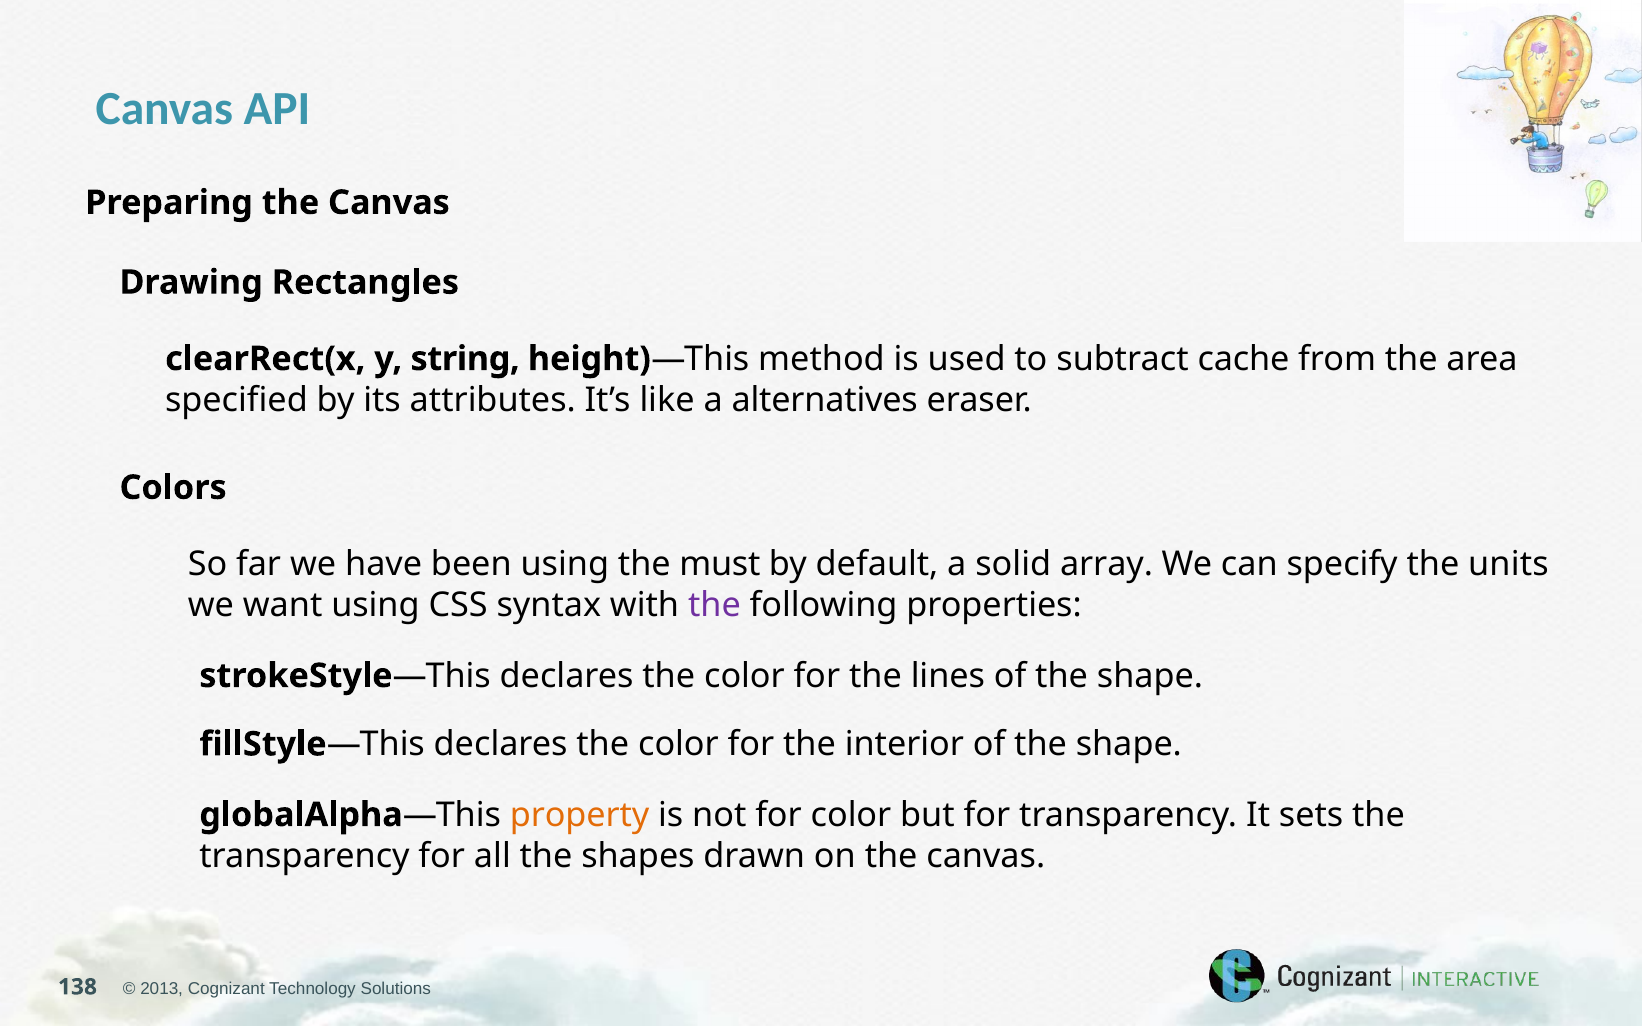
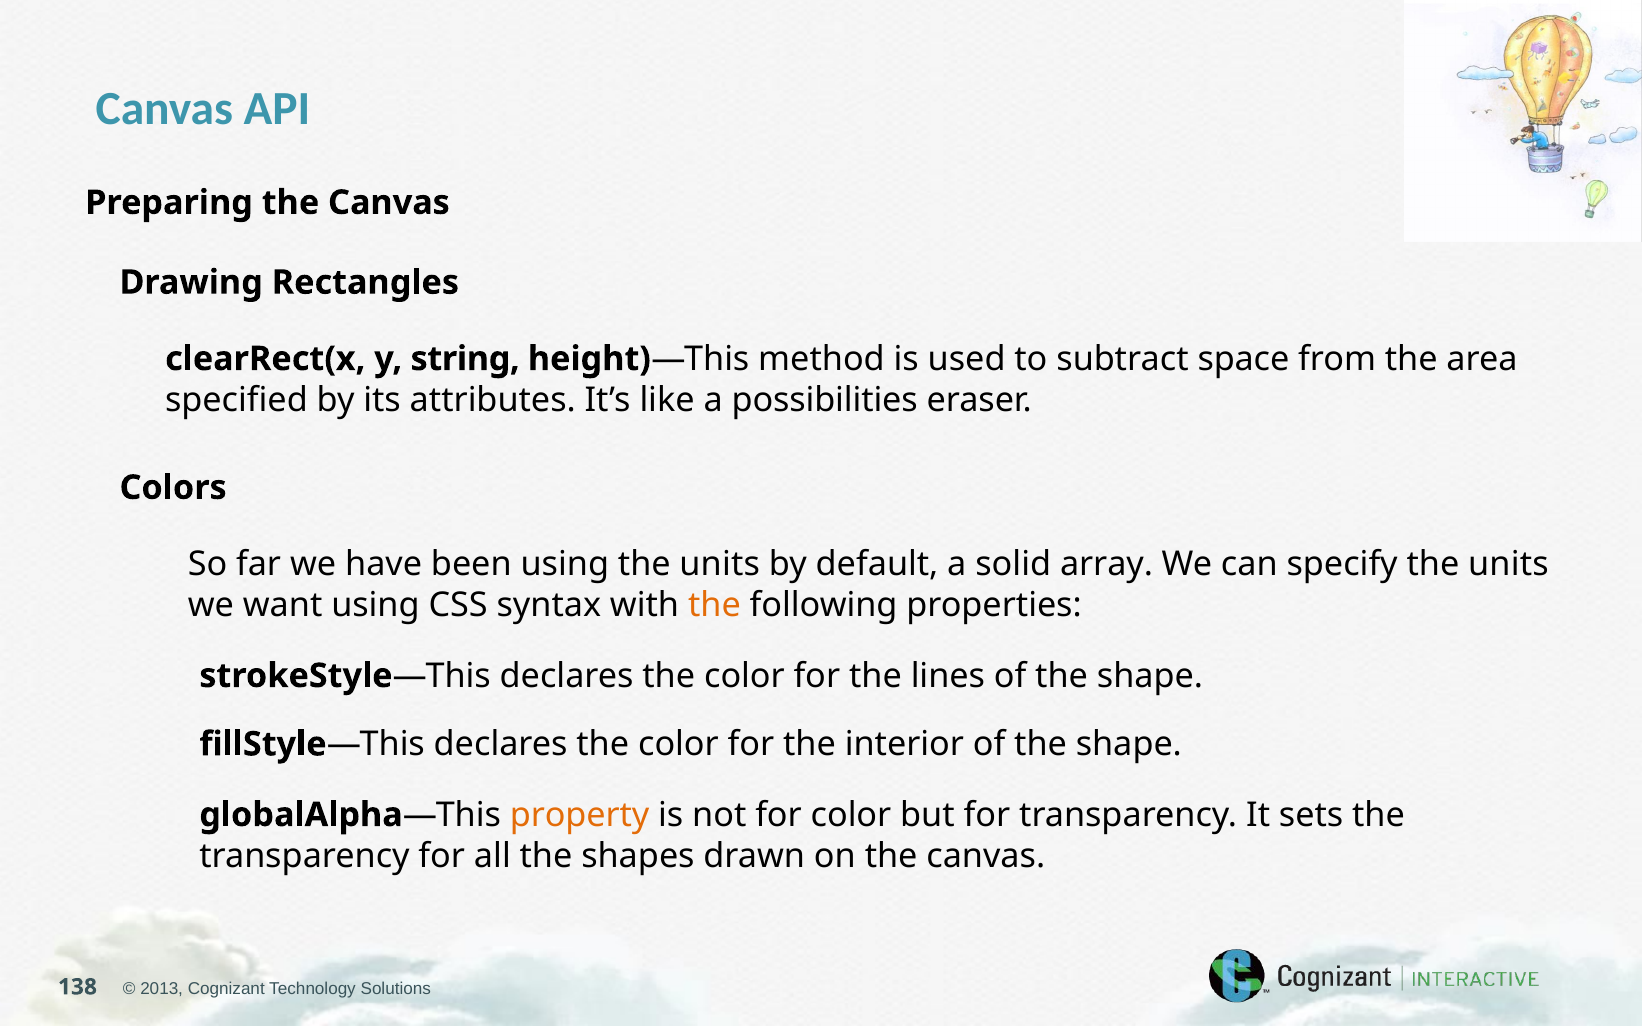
cache: cache -> space
alternatives: alternatives -> possibilities
using the must: must -> units
the at (714, 605) colour: purple -> orange
